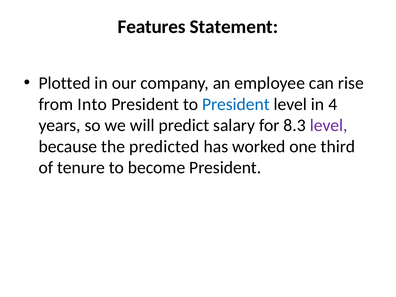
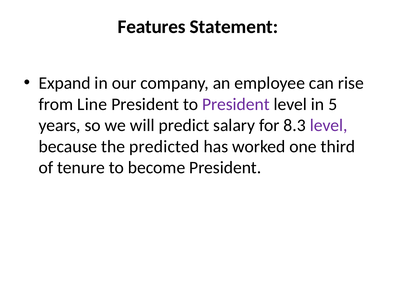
Plotted: Plotted -> Expand
Into: Into -> Line
President at (236, 104) colour: blue -> purple
4: 4 -> 5
